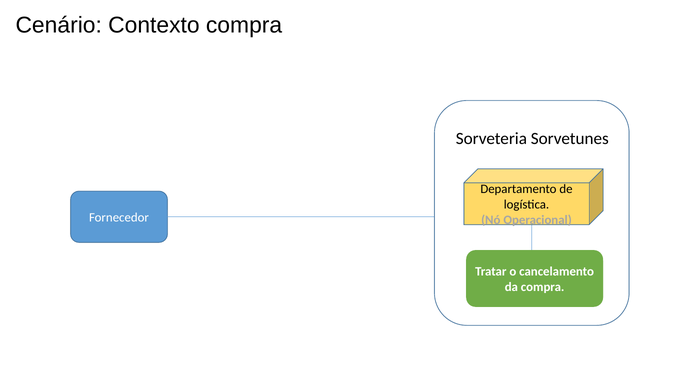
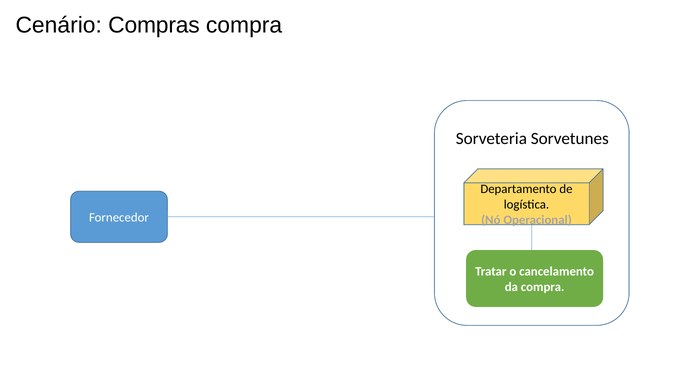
Contexto: Contexto -> Compras
